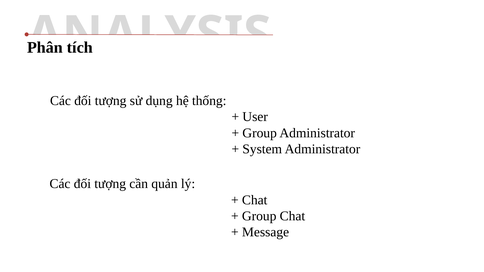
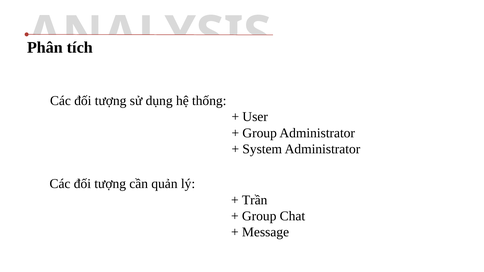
Chat at (255, 200): Chat -> Trần
